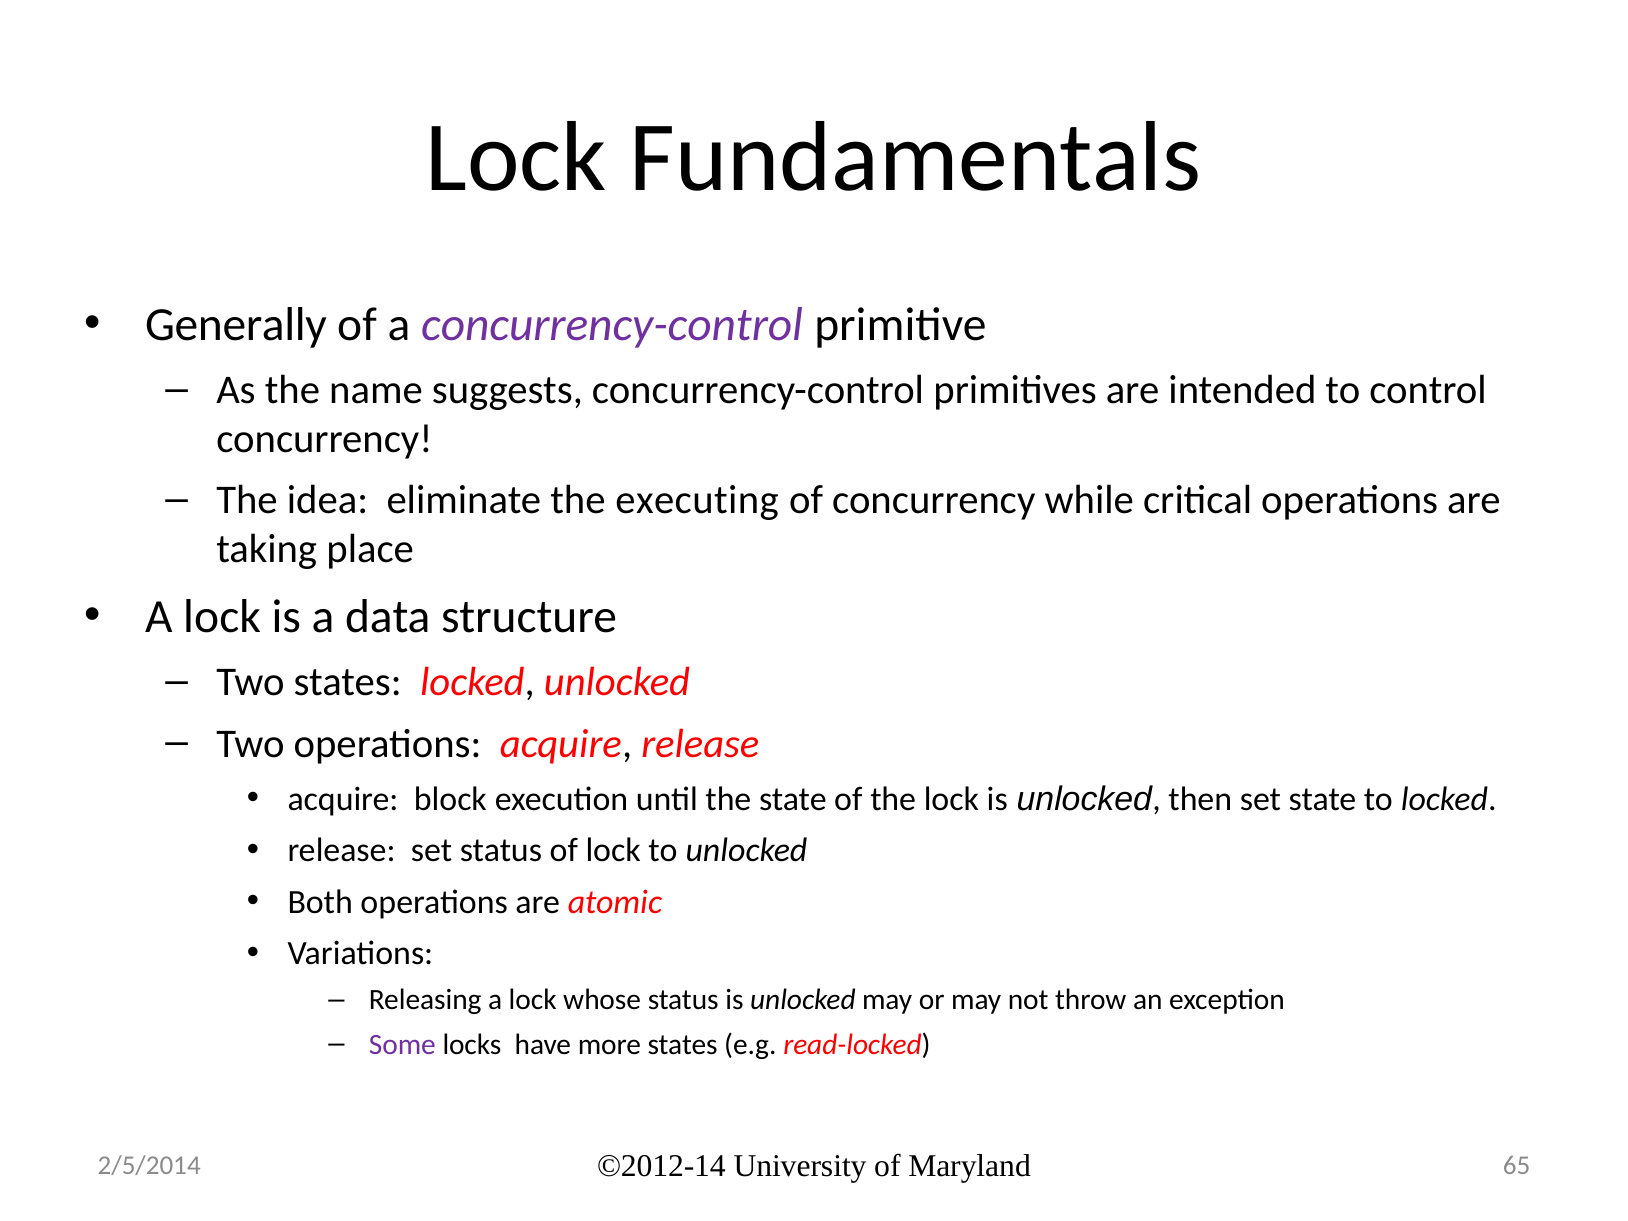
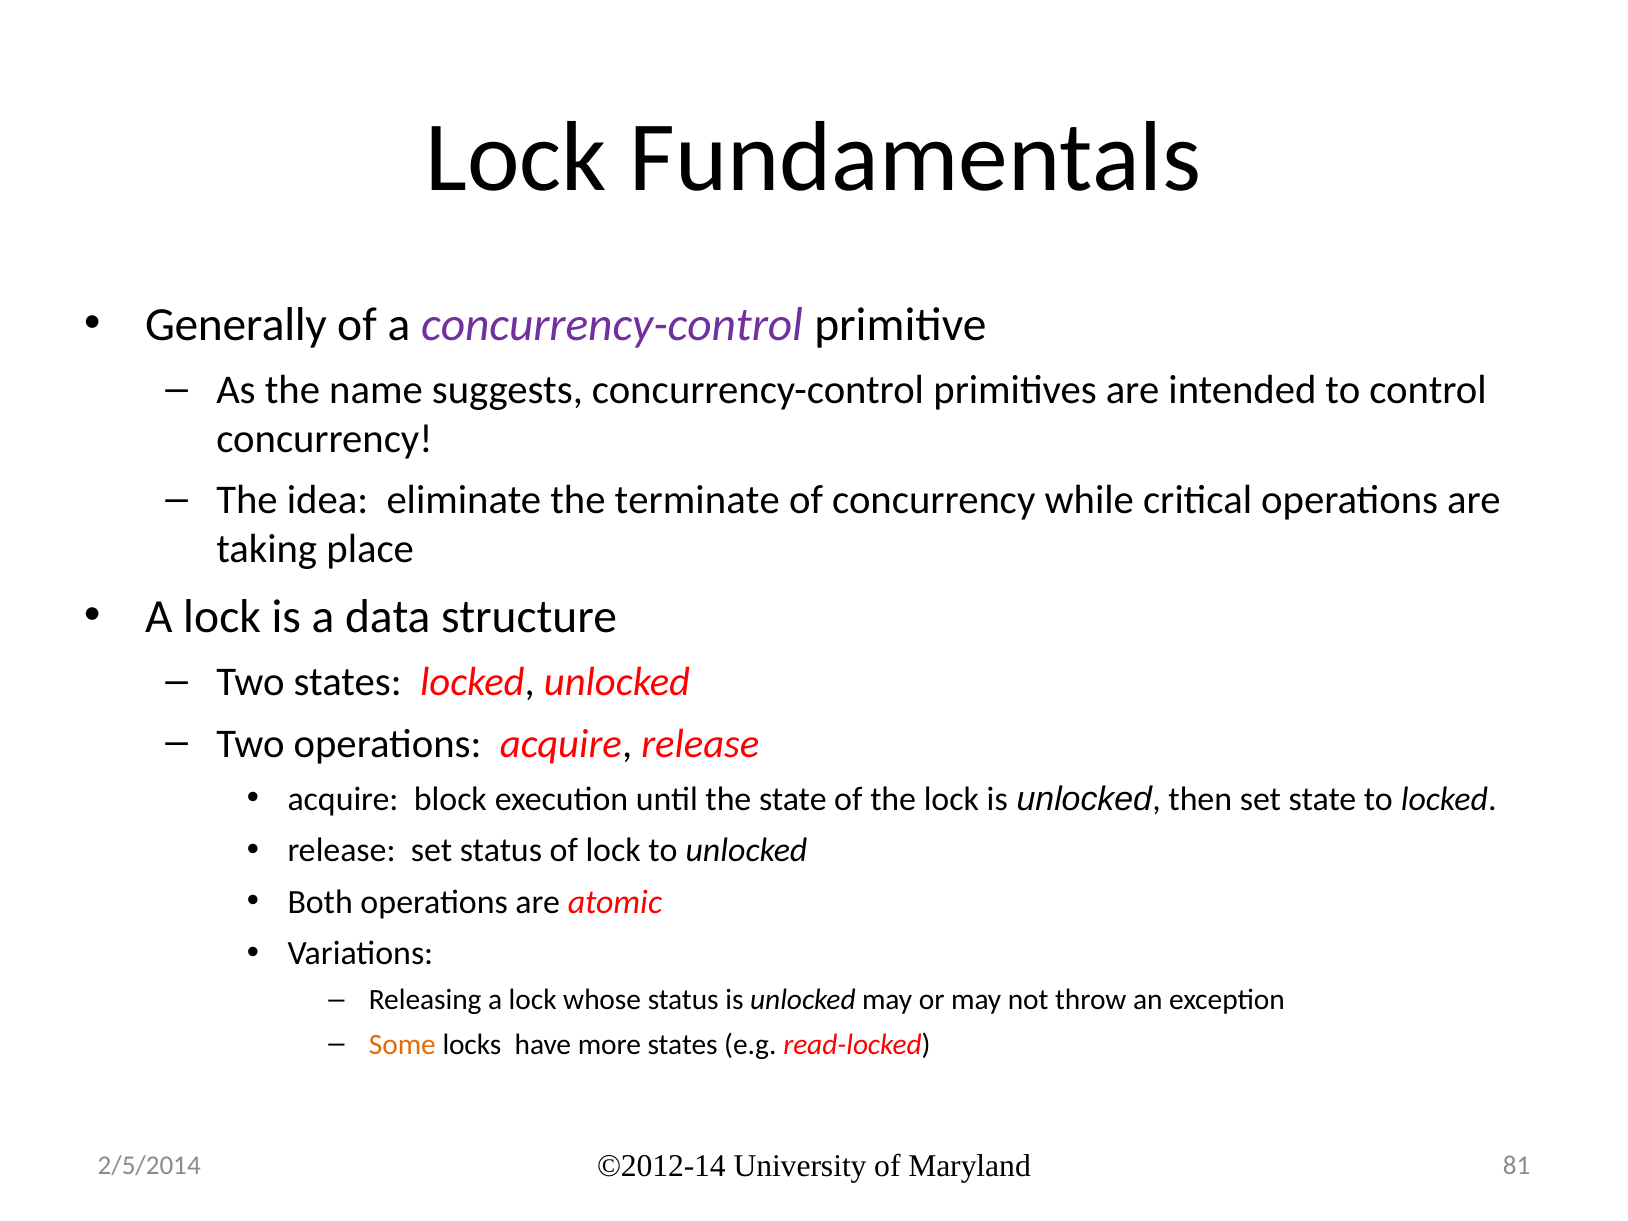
executing: executing -> terminate
Some colour: purple -> orange
65: 65 -> 81
